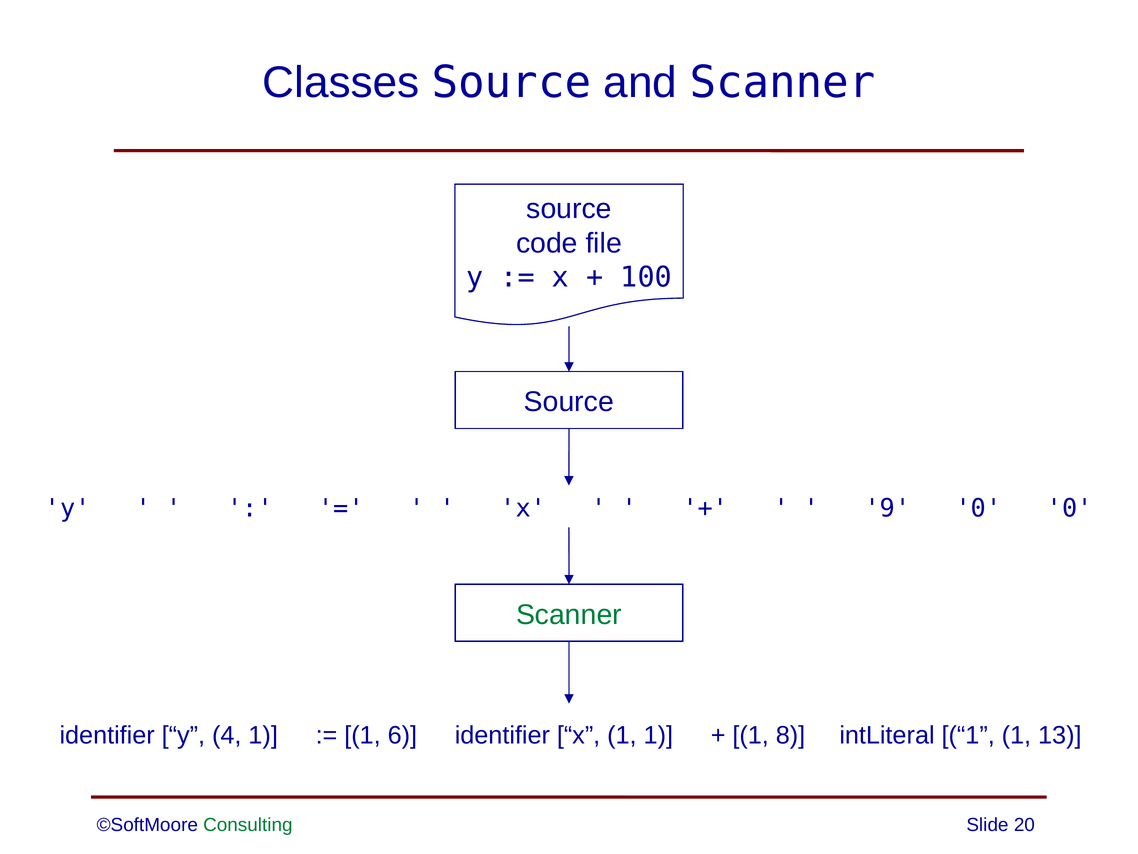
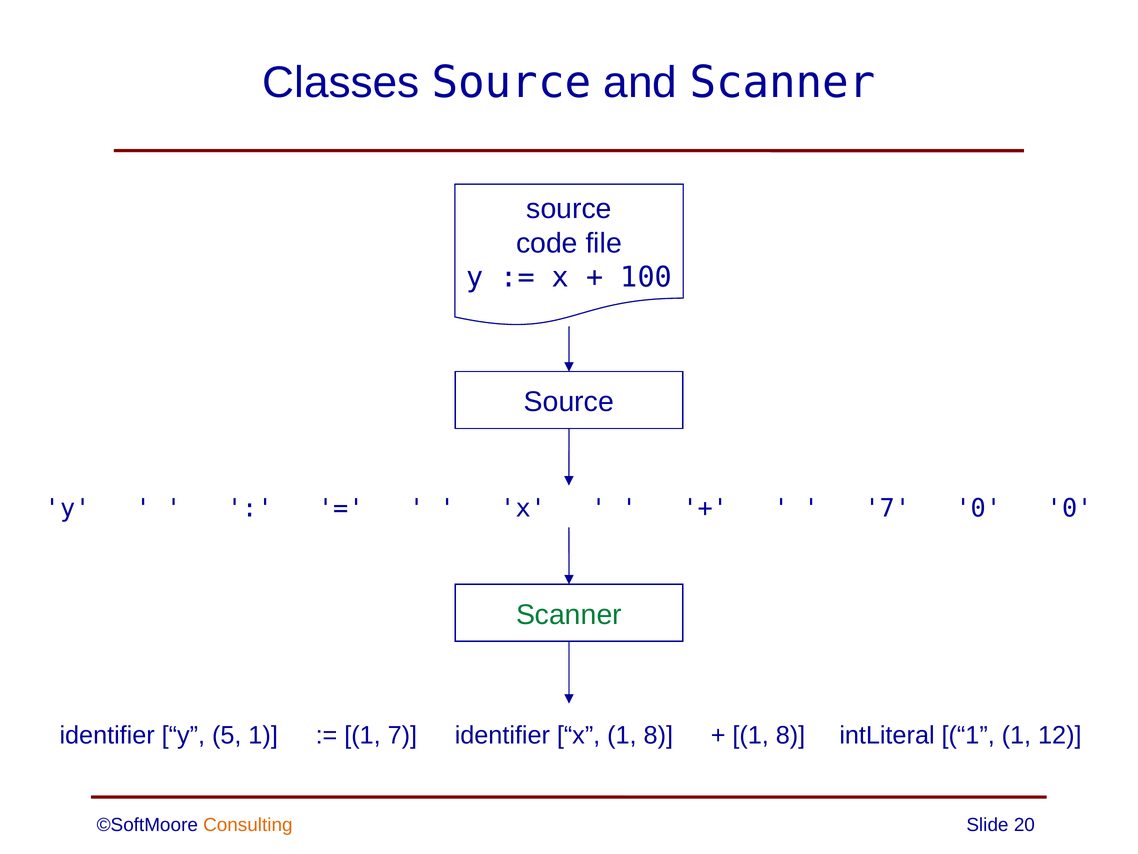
9 at (887, 508): 9 -> 7
4: 4 -> 5
1 6: 6 -> 7
x 1 1: 1 -> 8
13: 13 -> 12
Consulting colour: green -> orange
